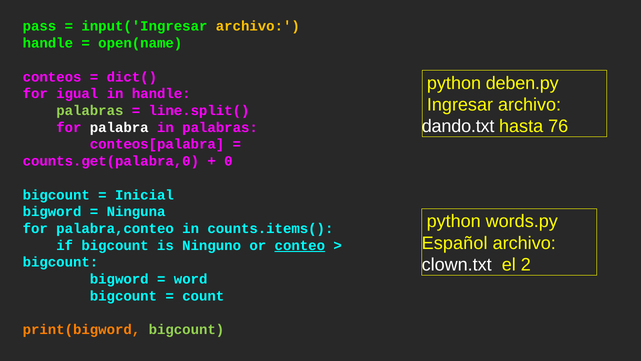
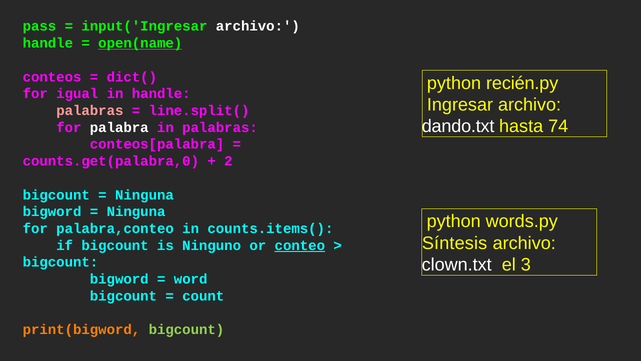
archivo at (258, 26) colour: yellow -> white
open(name underline: none -> present
deben.py: deben.py -> recién.py
palabras at (90, 110) colour: light green -> pink
76: 76 -> 74
0: 0 -> 2
Inicial at (144, 195): Inicial -> Ninguna
Español: Español -> Síntesis
2: 2 -> 3
